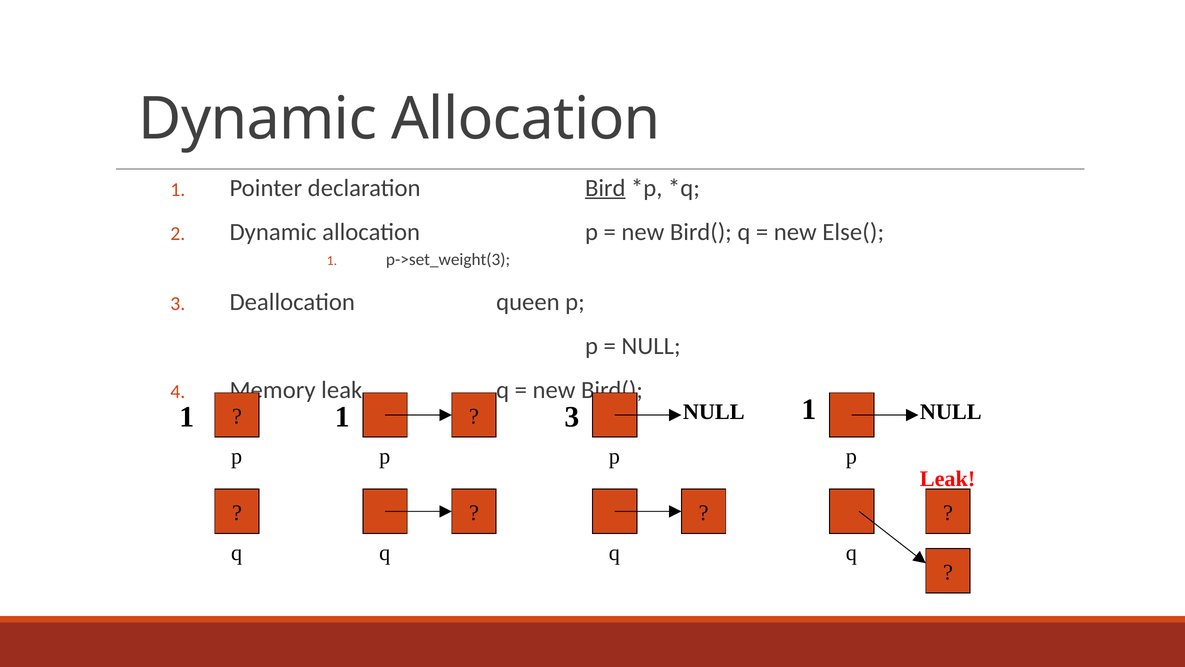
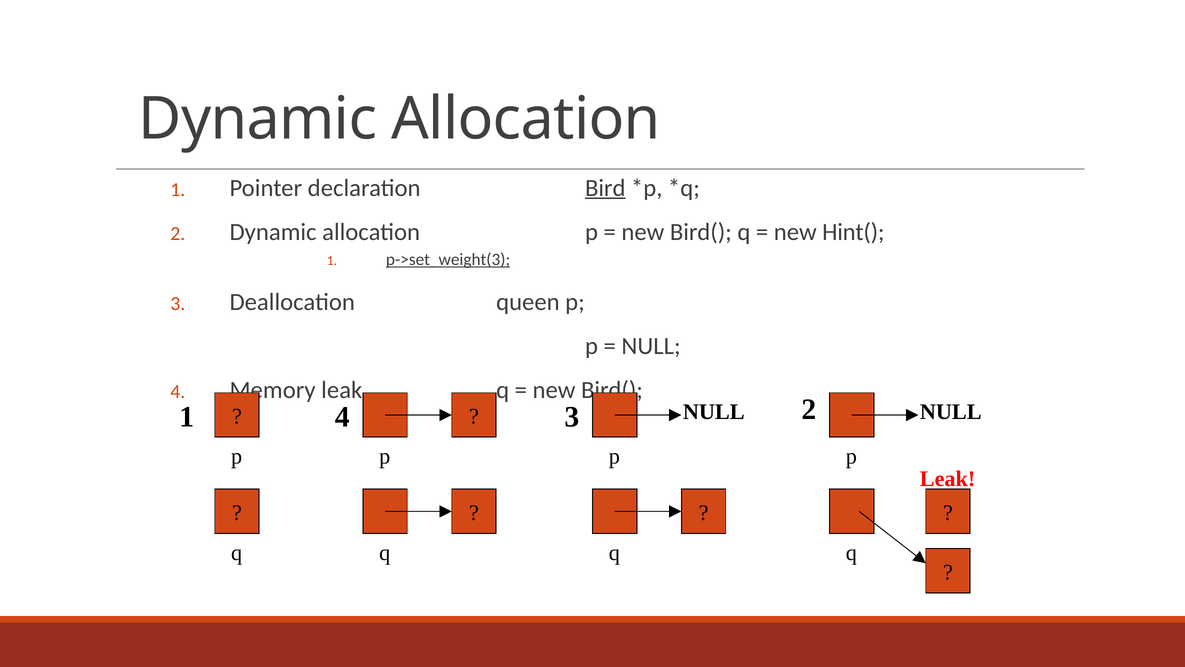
Else(: Else( -> Hint(
p->set_weight(3 underline: none -> present
1 1: 1 -> 4
3 1: 1 -> 2
